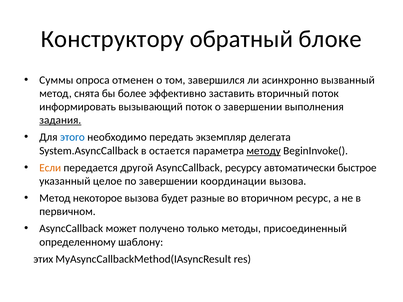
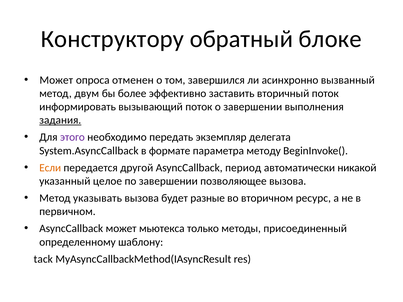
Суммы at (56, 80): Суммы -> Может
снята: снята -> двум
этого colour: blue -> purple
остается: остается -> формате
методу underline: present -> none
ресурсу: ресурсу -> период
быстрое: быстрое -> никакой
координации: координации -> позволяющее
некоторое: некоторое -> указывать
получено: получено -> мьютекса
этих: этих -> tаck
